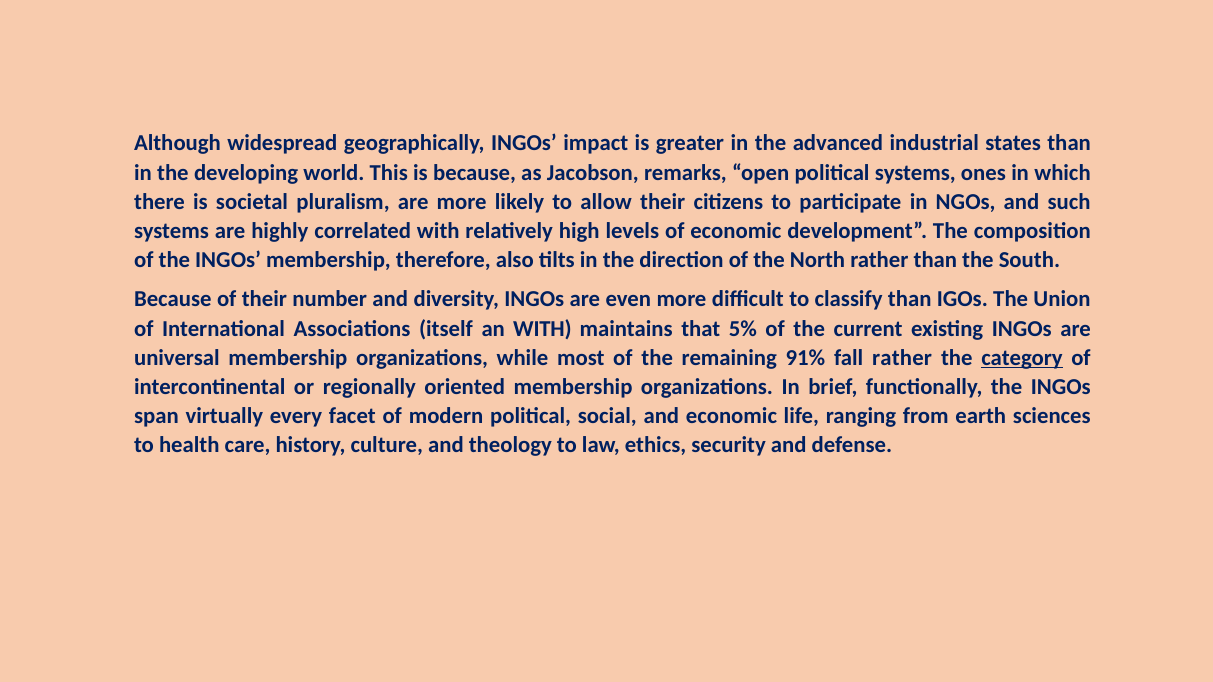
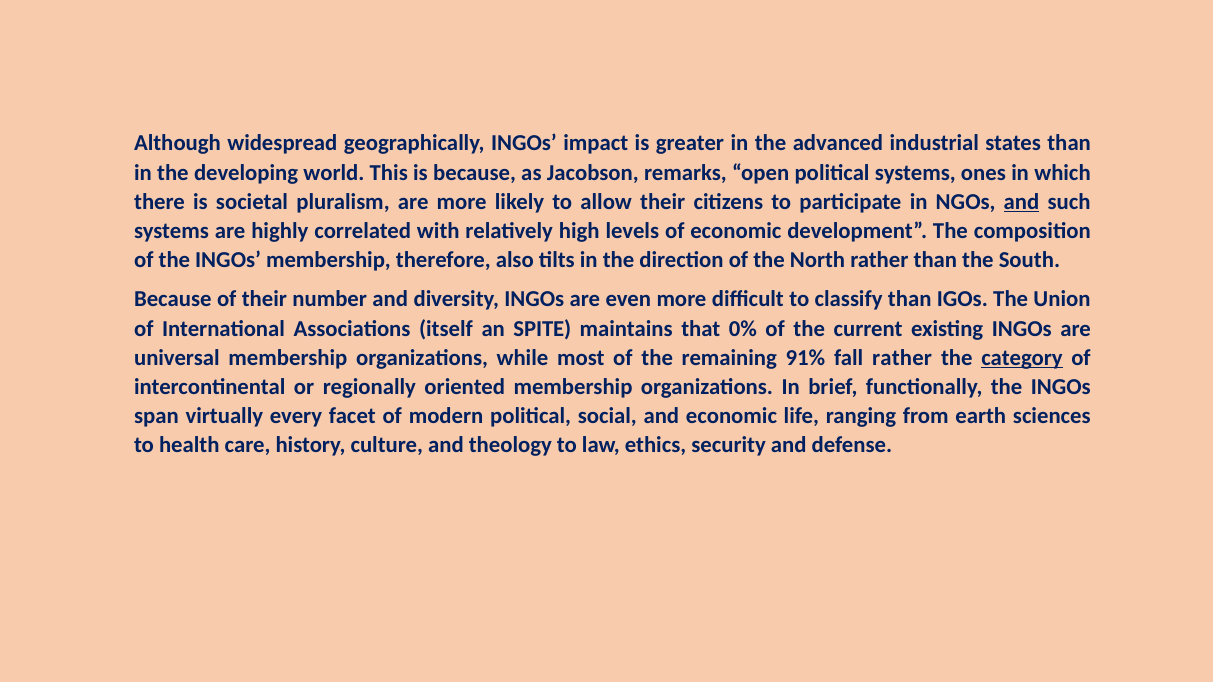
and at (1021, 202) underline: none -> present
an WITH: WITH -> SPITE
5%: 5% -> 0%
